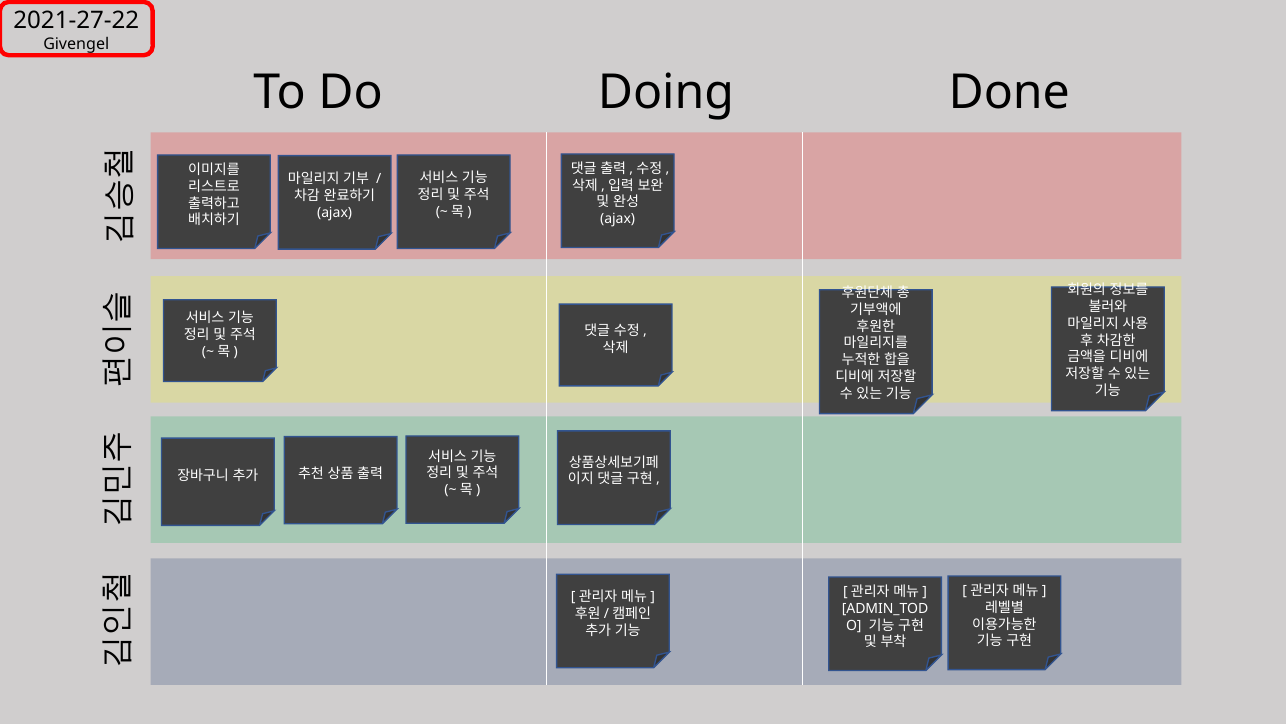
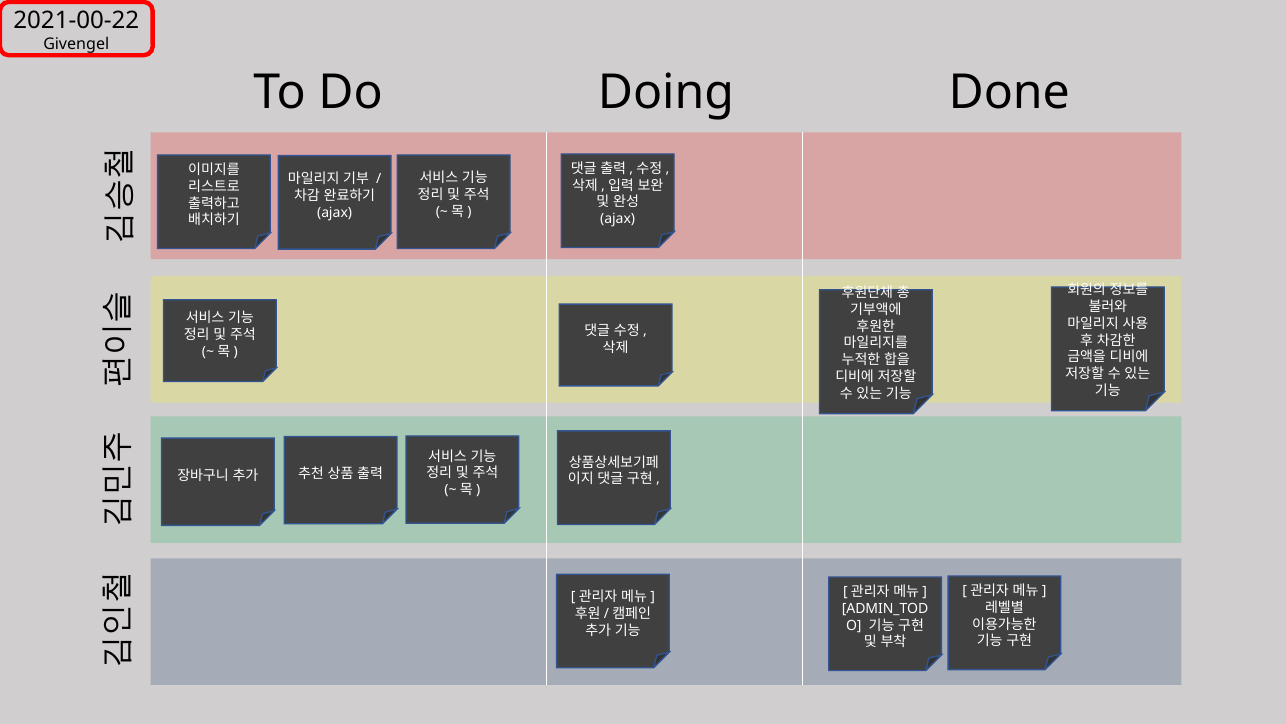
2021-27-22: 2021-27-22 -> 2021-00-22
